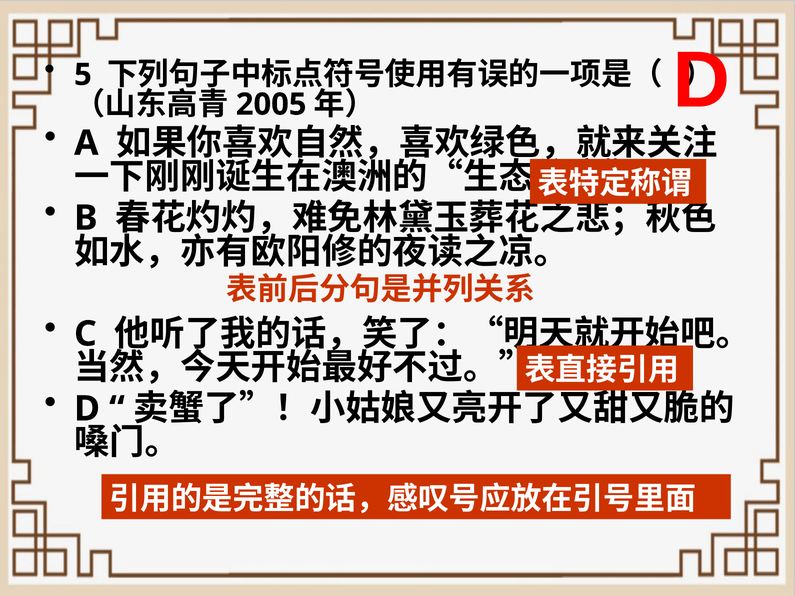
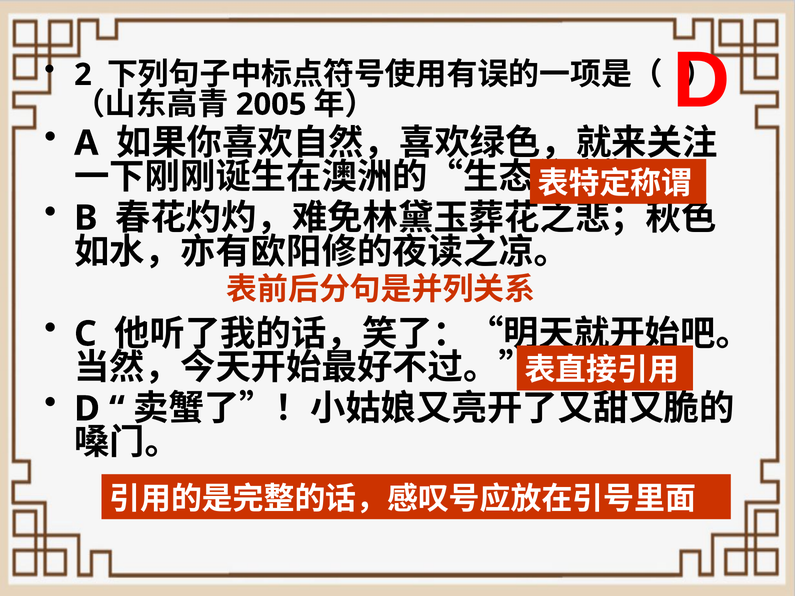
5: 5 -> 2
